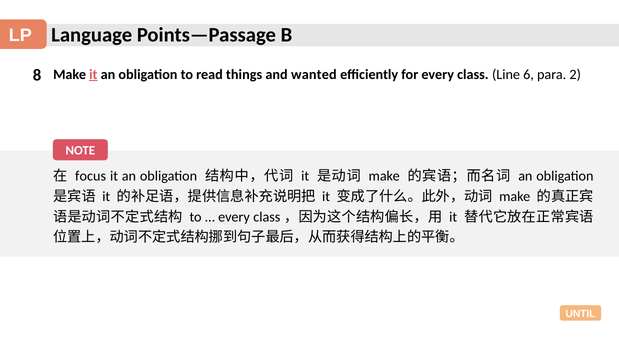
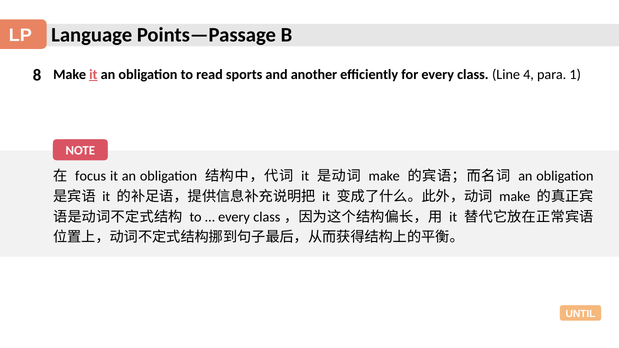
things: things -> sports
wanted: wanted -> another
6: 6 -> 4
2: 2 -> 1
